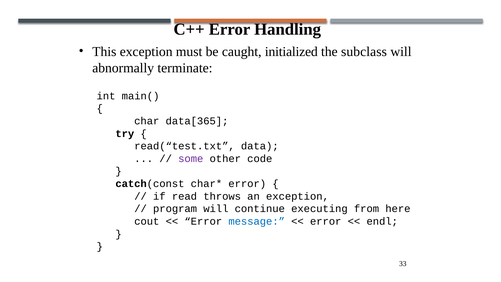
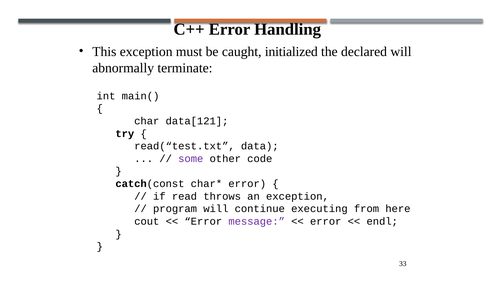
subclass: subclass -> declared
data[365: data[365 -> data[121
message colour: blue -> purple
